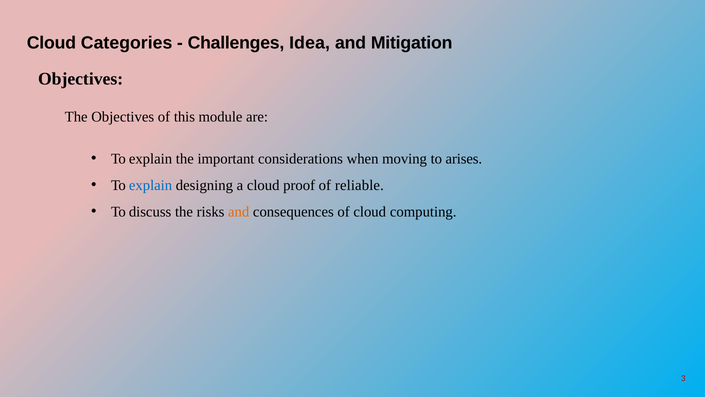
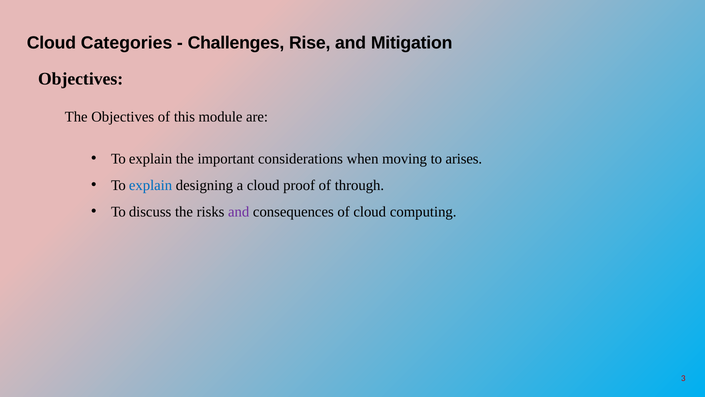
Idea: Idea -> Rise
reliable: reliable -> through
and at (239, 212) colour: orange -> purple
